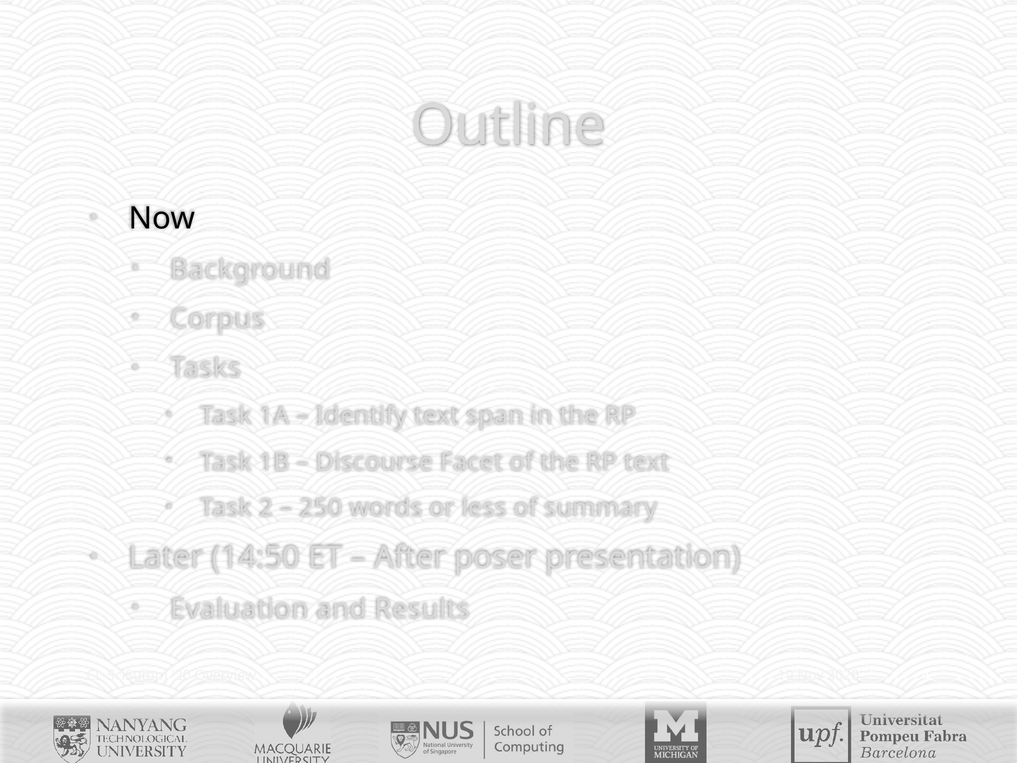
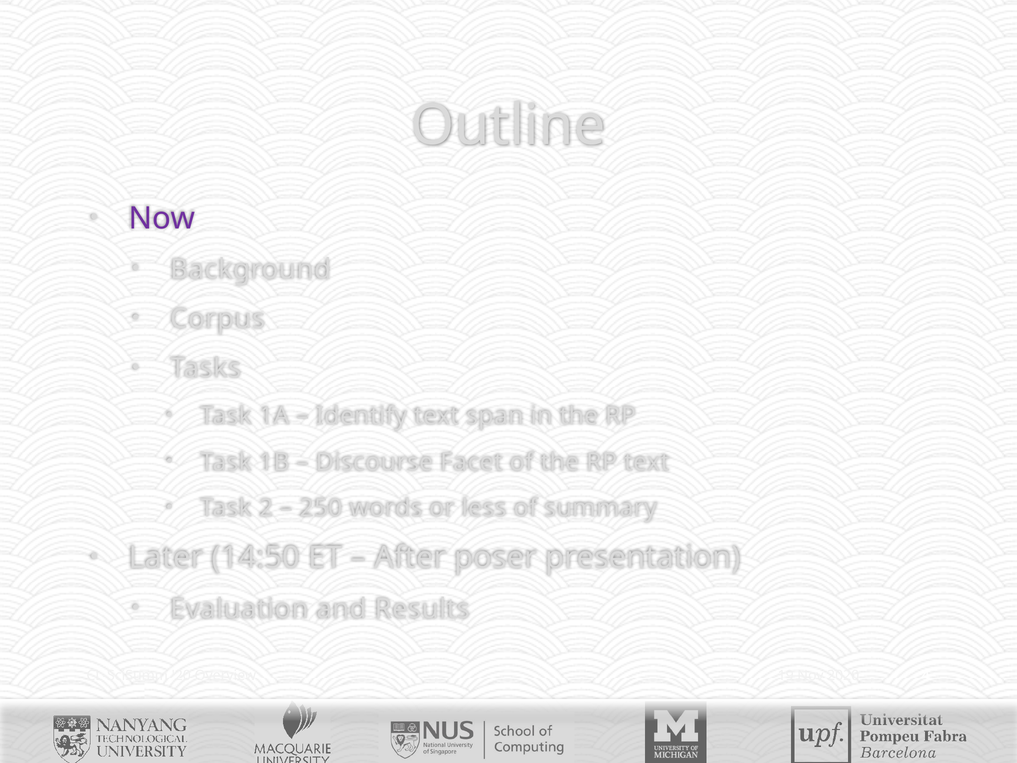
Now colour: black -> purple
